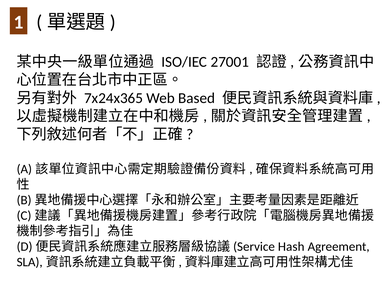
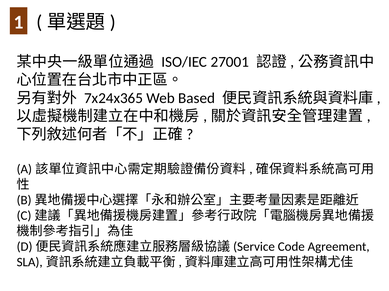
Hash: Hash -> Code
